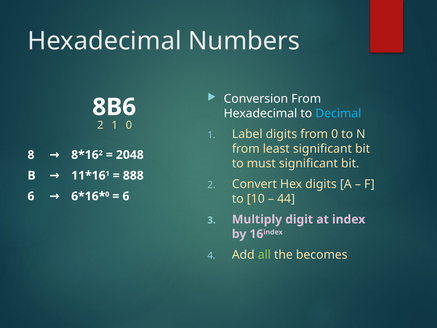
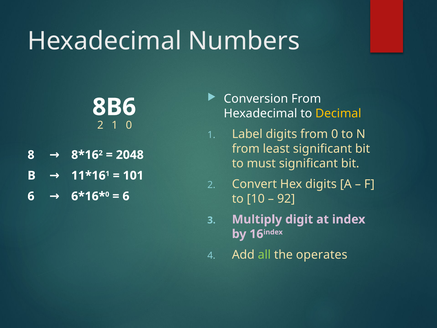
Decimal colour: light blue -> yellow
888: 888 -> 101
44: 44 -> 92
becomes: becomes -> operates
